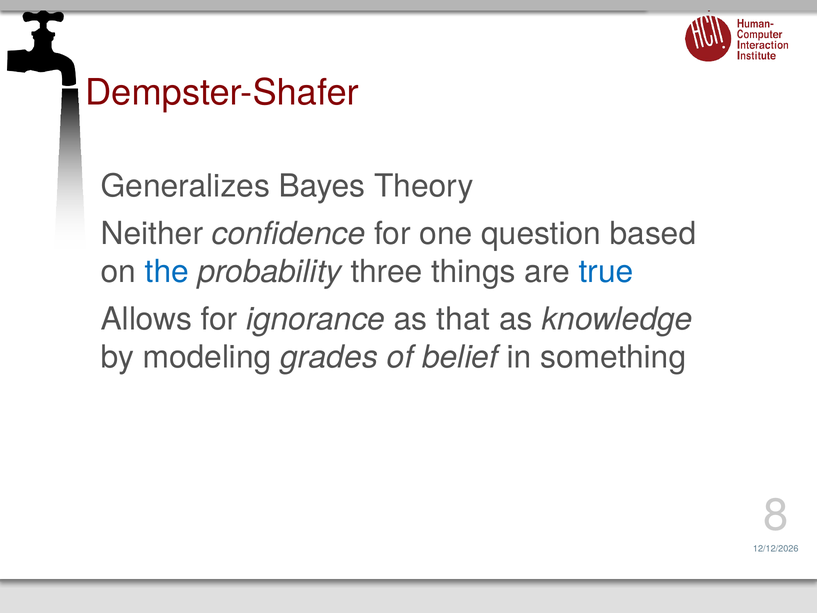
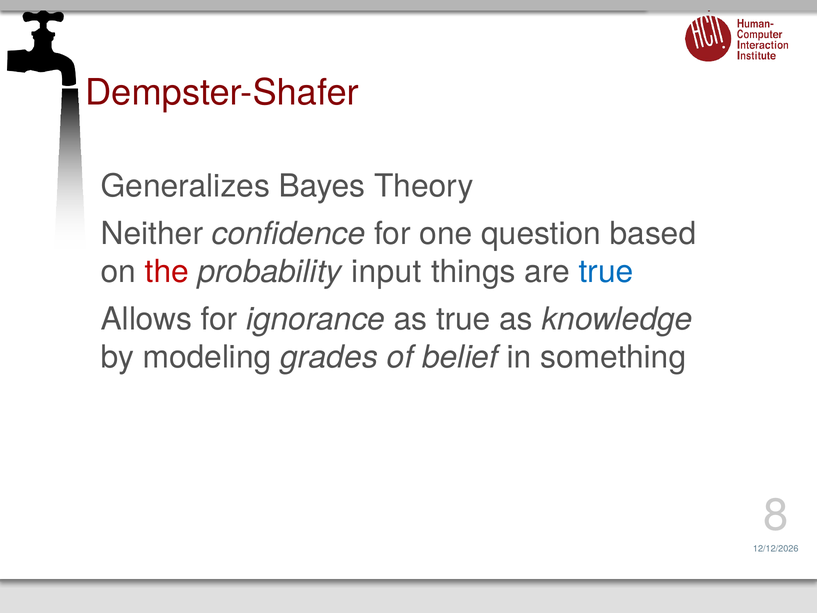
the colour: blue -> red
three: three -> input
as that: that -> true
